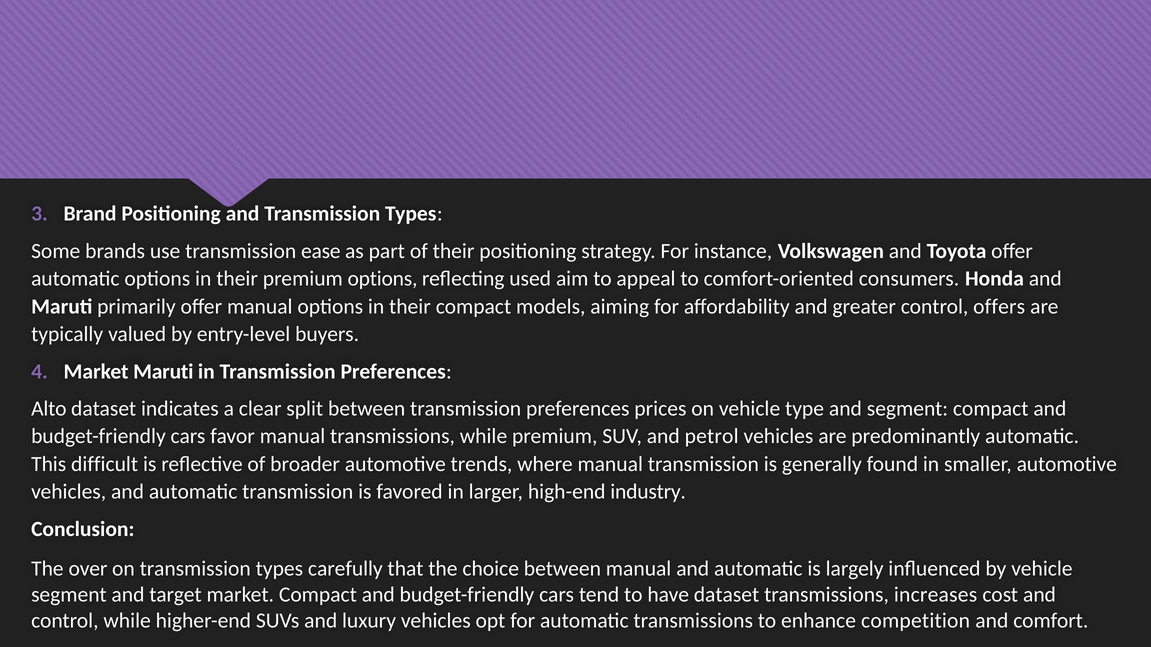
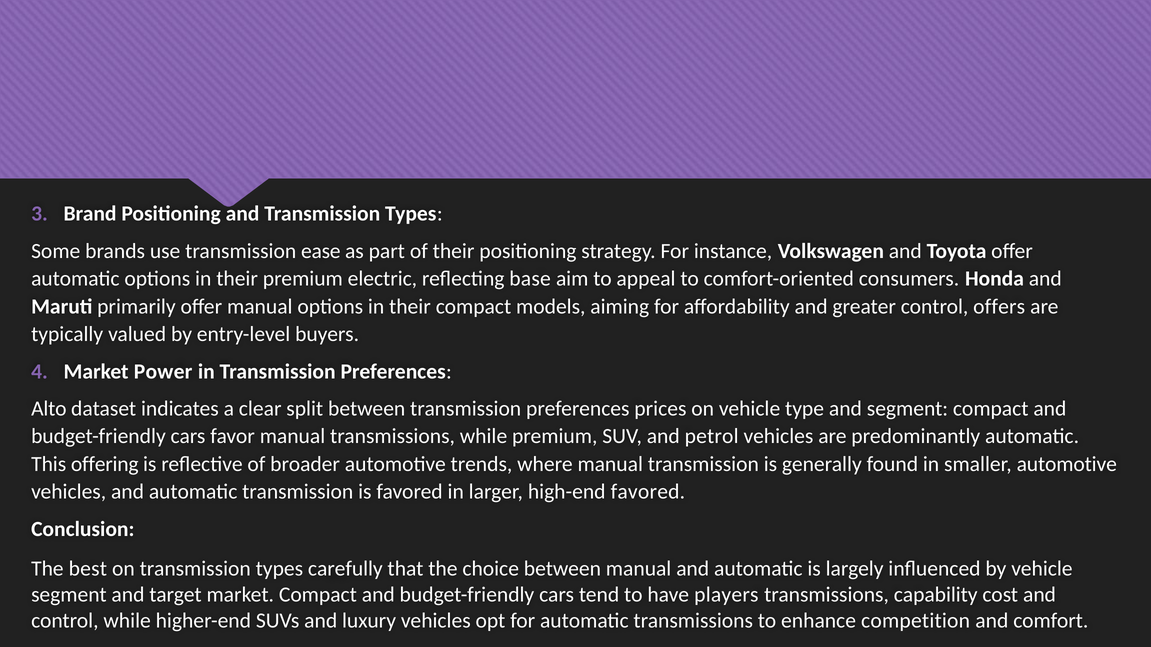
premium options: options -> electric
used: used -> base
Market Maruti: Maruti -> Power
difficult: difficult -> offering
high-end industry: industry -> favored
over: over -> best
have dataset: dataset -> players
increases: increases -> capability
